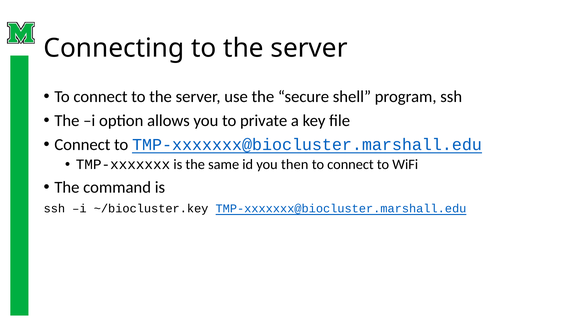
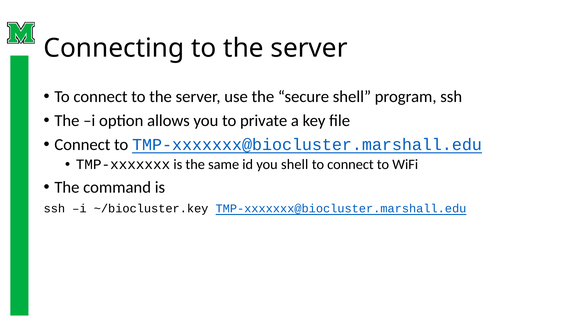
you then: then -> shell
